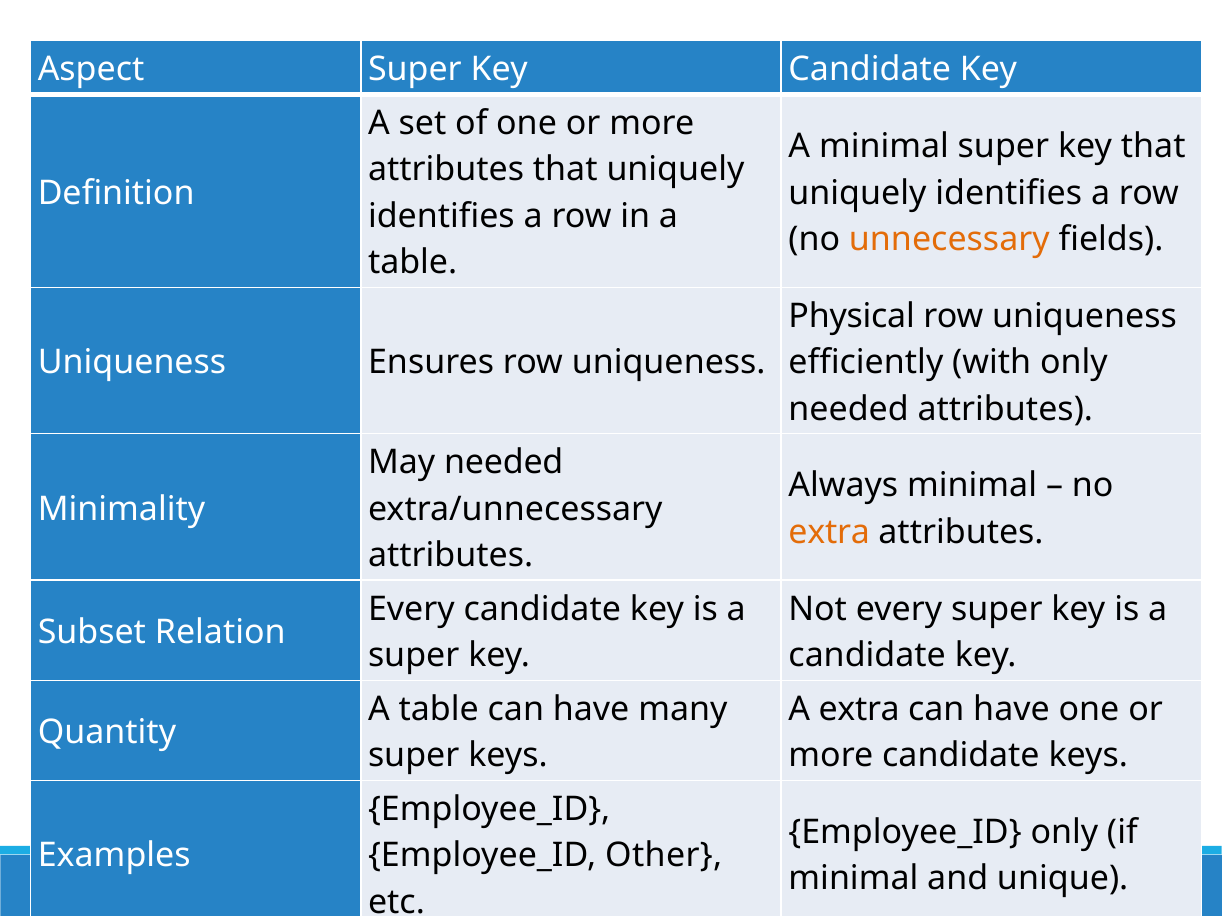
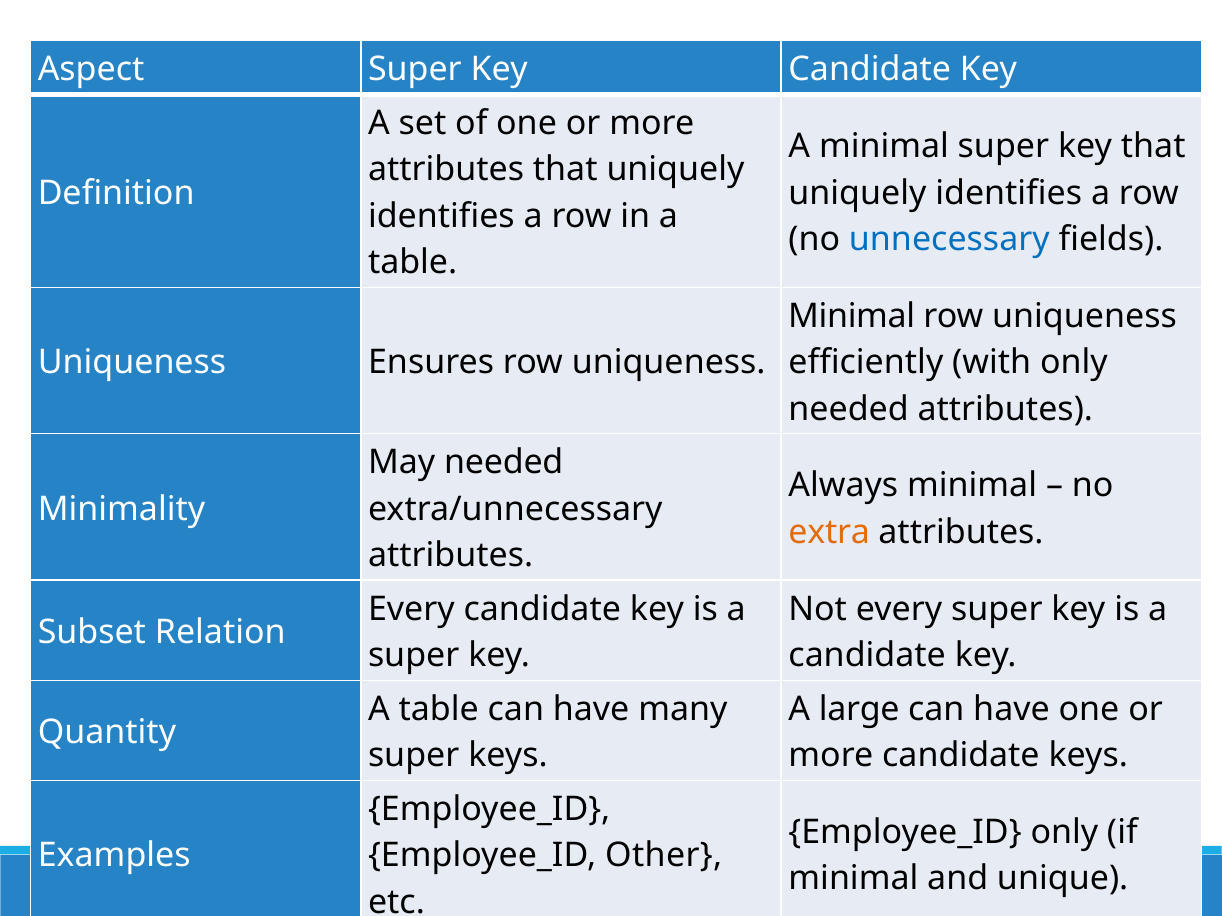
unnecessary colour: orange -> blue
Physical at (852, 316): Physical -> Minimal
A extra: extra -> large
